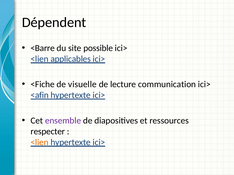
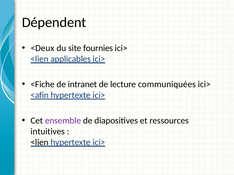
<Barre: <Barre -> <Deux
possible: possible -> fournies
visuelle: visuelle -> intranet
communication: communication -> communiquées
respecter: respecter -> intuitives
<lien at (40, 143) colour: orange -> black
